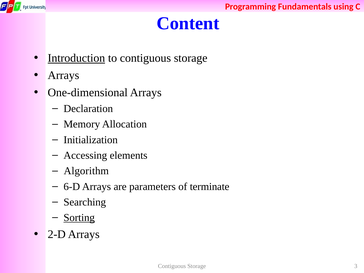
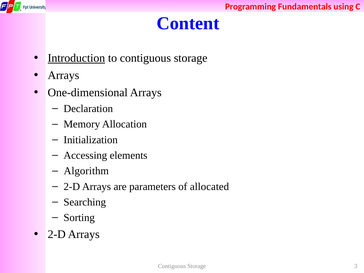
6-D at (72, 187): 6-D -> 2-D
terminate: terminate -> allocated
Sorting underline: present -> none
